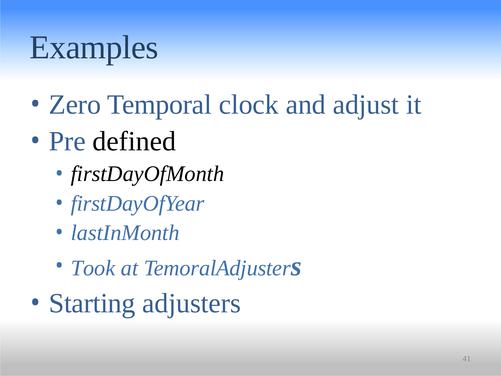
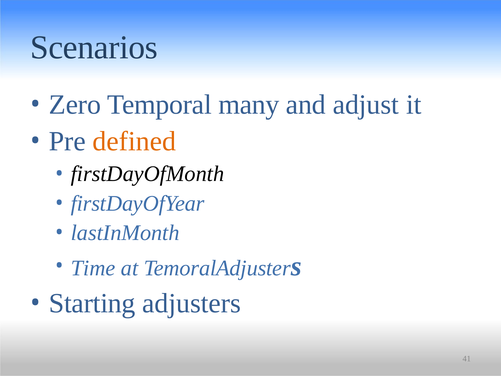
Examples: Examples -> Scenarios
clock: clock -> many
defined colour: black -> orange
Took: Took -> Time
